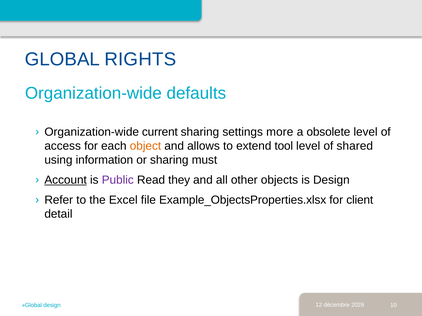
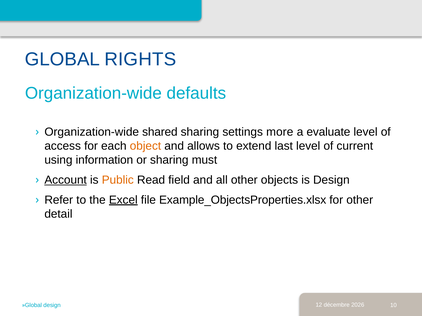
current: current -> shared
obsolete: obsolete -> evaluate
tool: tool -> last
shared: shared -> current
Public colour: purple -> orange
they: they -> field
Excel underline: none -> present
for client: client -> other
